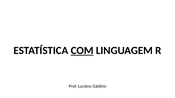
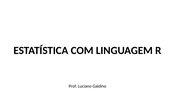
COM underline: present -> none
